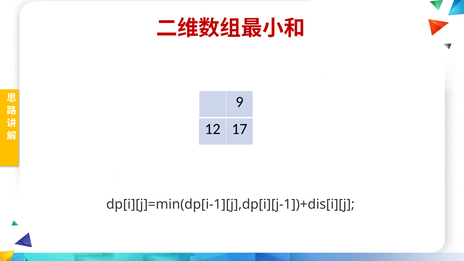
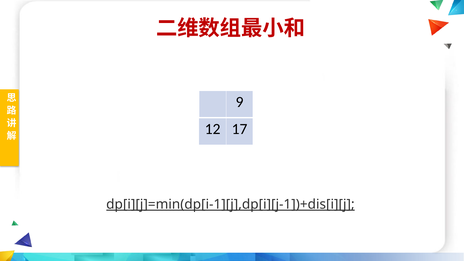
dp[i][j]=min(dp[i-1][j],dp[i][j-1])+dis[i][j underline: none -> present
